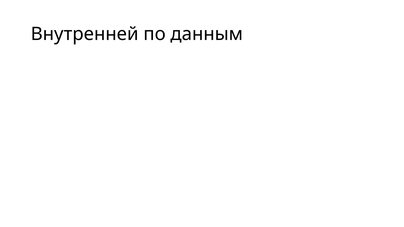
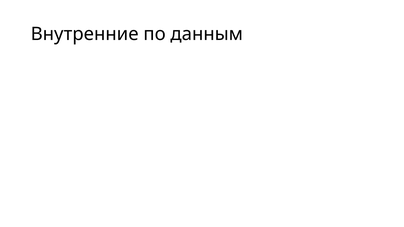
Внутренней: Внутренней -> Внутренние
